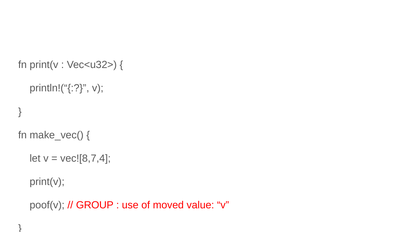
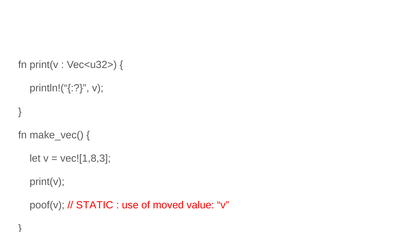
vec![8,7,4: vec![8,7,4 -> vec![1,8,3
GROUP: GROUP -> STATIC
